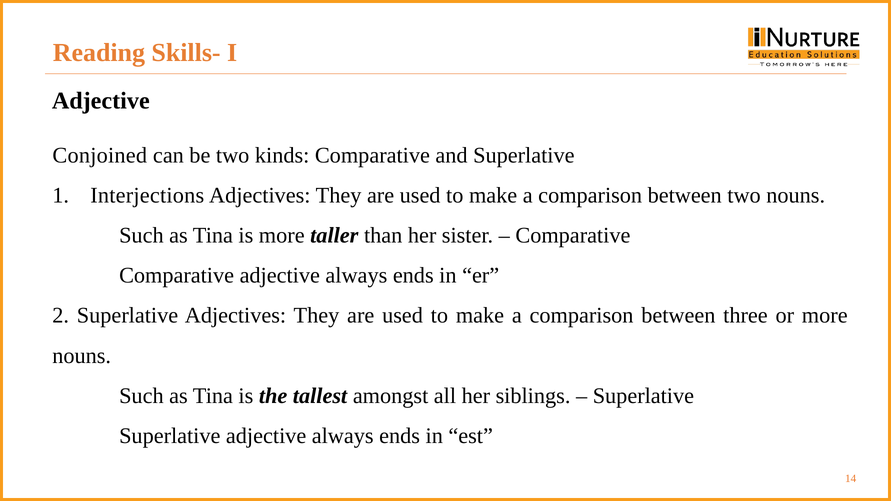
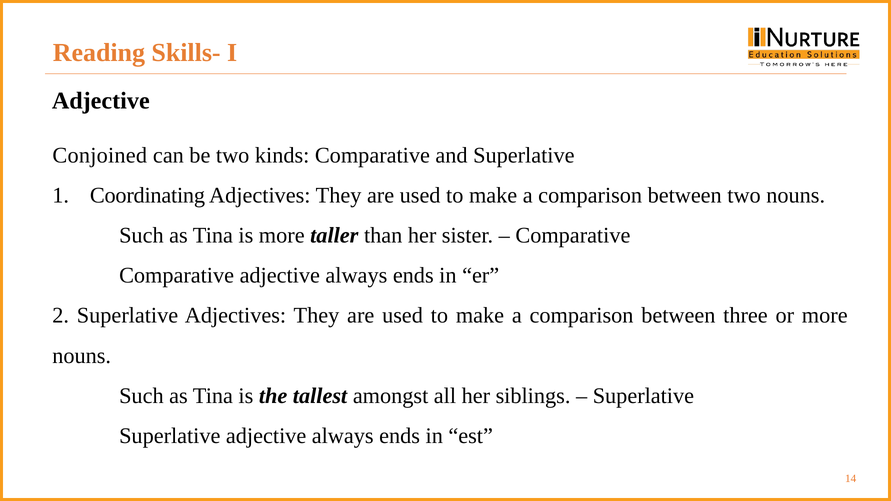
Interjections: Interjections -> Coordinating
